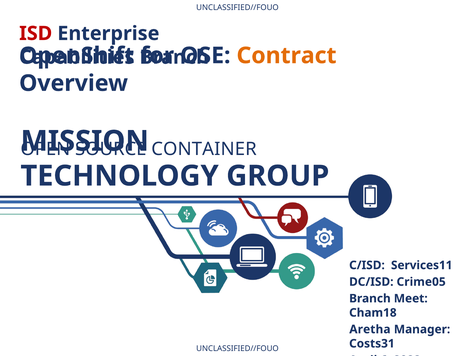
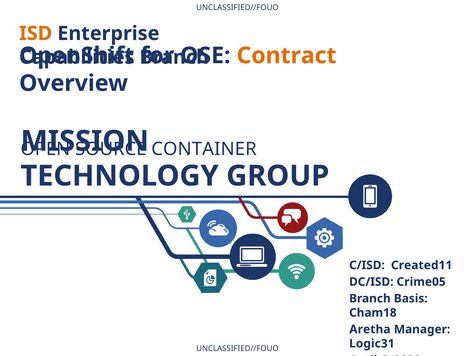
ISD colour: red -> orange
Services11: Services11 -> Created11
Meet: Meet -> Basis
Costs31: Costs31 -> Logic31
